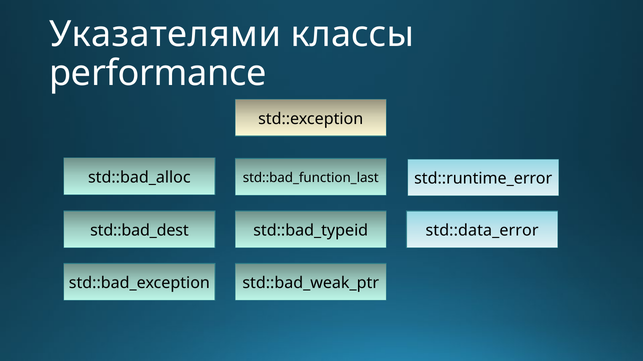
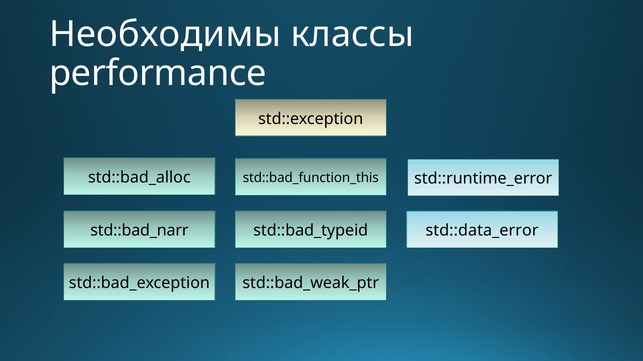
Указателями: Указателями -> Необходимы
std::bad_function_last: std::bad_function_last -> std::bad_function_this
std::bad_dest: std::bad_dest -> std::bad_narr
